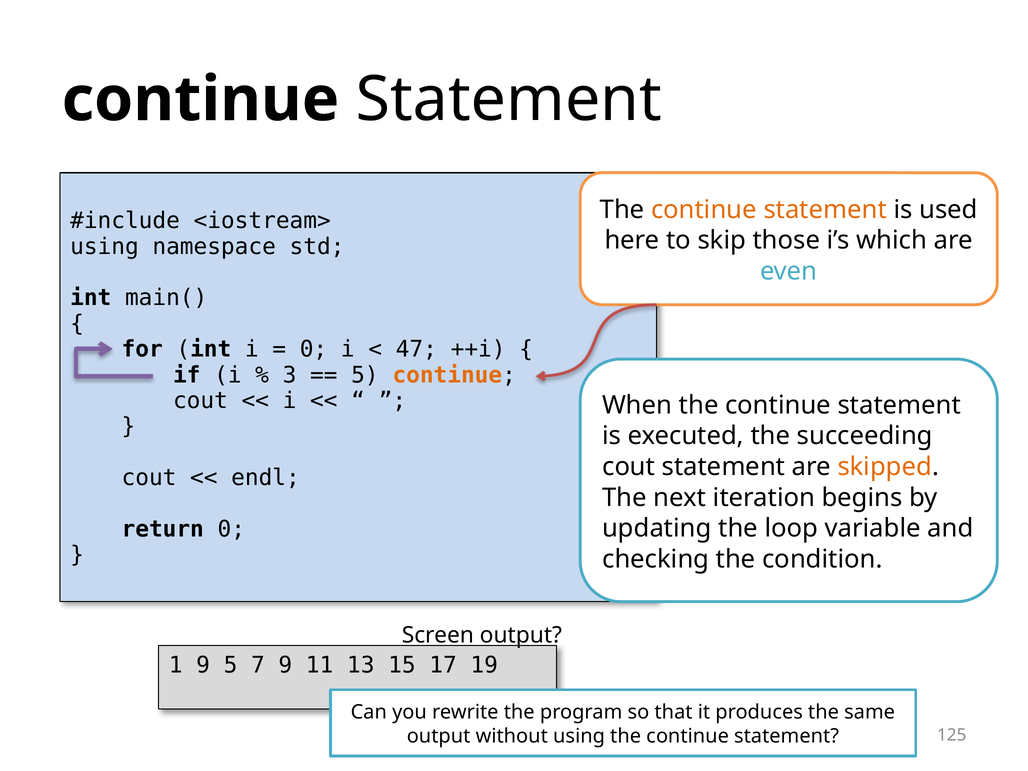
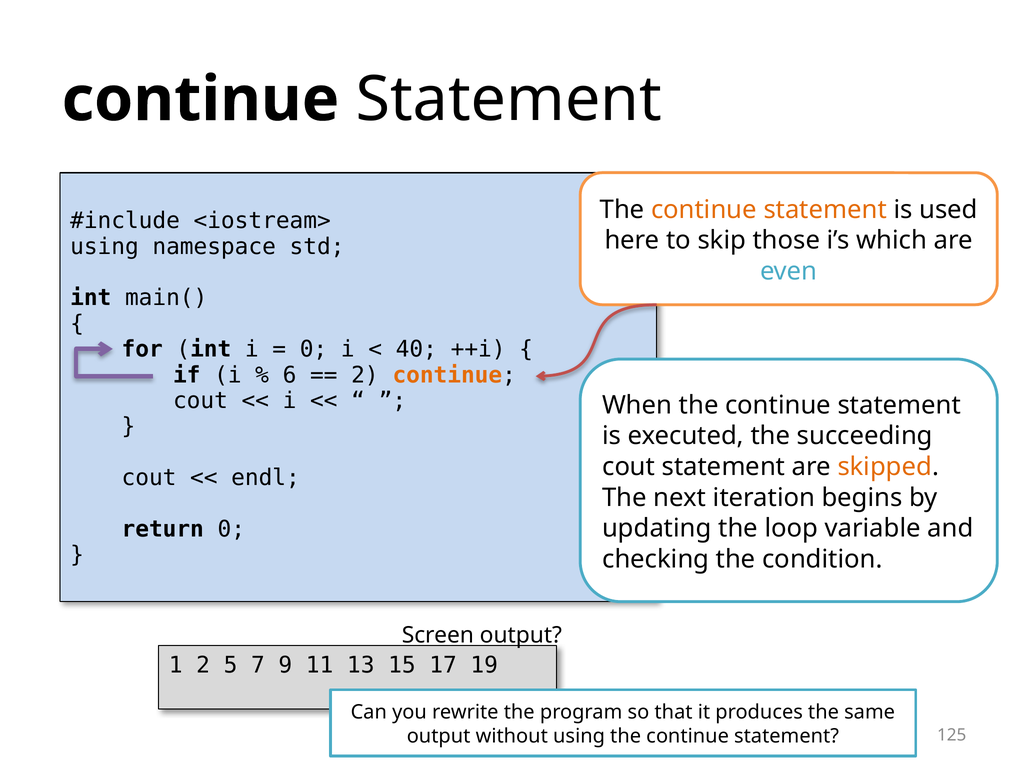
47: 47 -> 40
3: 3 -> 6
5 at (365, 375): 5 -> 2
1 9: 9 -> 2
